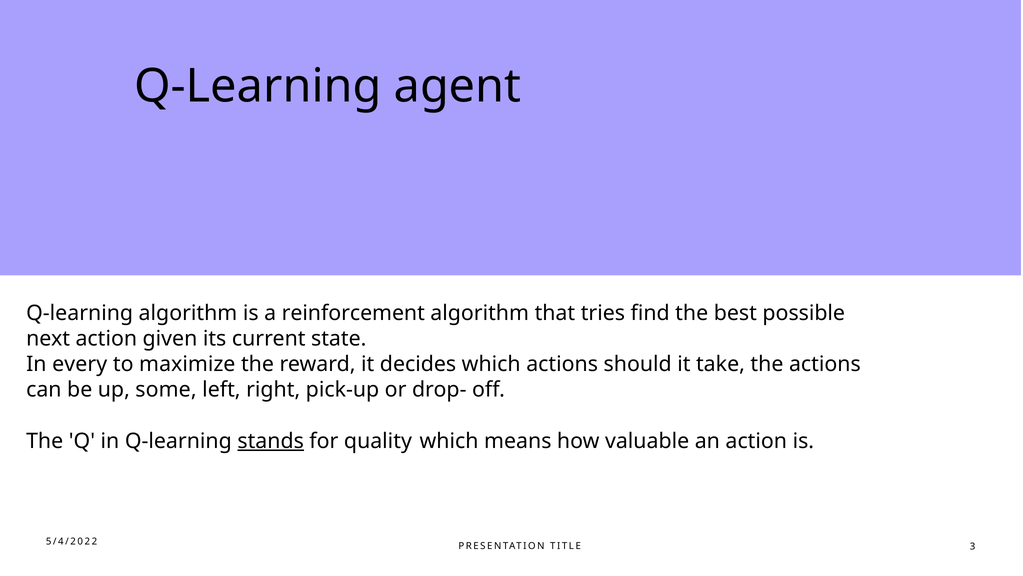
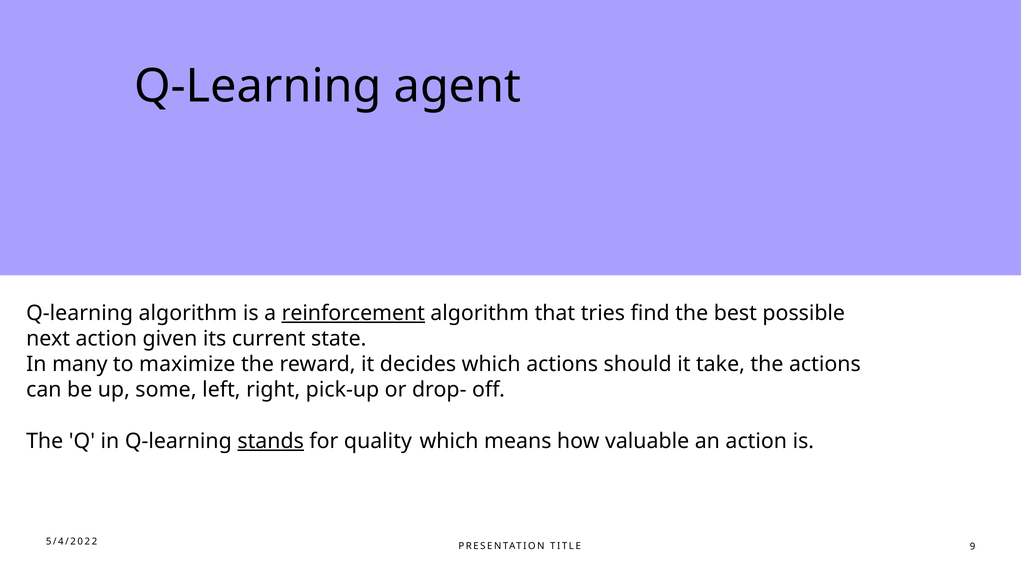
reinforcement underline: none -> present
every: every -> many
3: 3 -> 9
